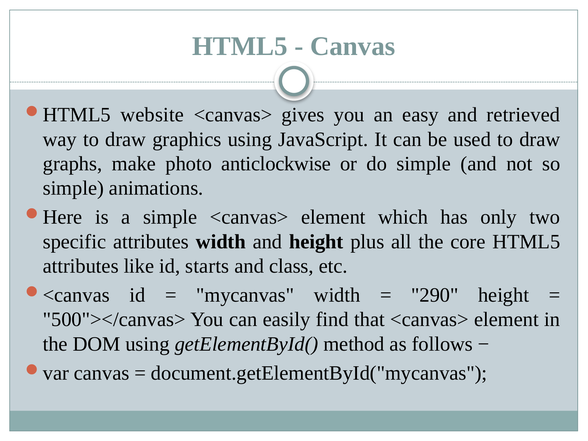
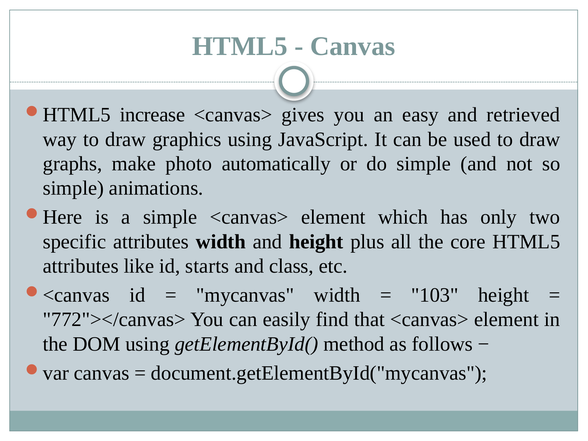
website: website -> increase
anticlockwise: anticlockwise -> automatically
290: 290 -> 103
500"></canvas>: 500"></canvas> -> 772"></canvas>
